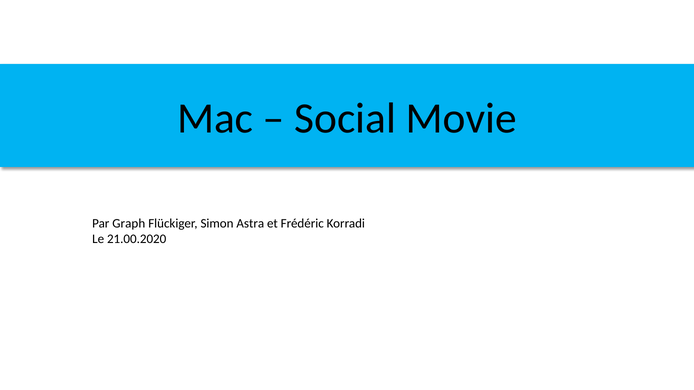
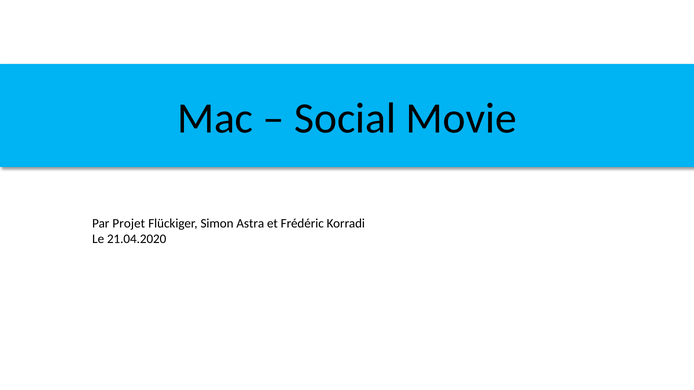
Graph: Graph -> Projet
21.00.2020: 21.00.2020 -> 21.04.2020
